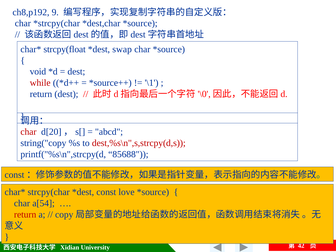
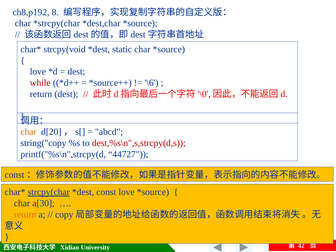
9: 9 -> 8
strcpy(float: strcpy(float -> strcpy(void
swap: swap -> static
void at (38, 72): void -> love
\1: \1 -> \6
char at (29, 132) colour: red -> orange
85688: 85688 -> 44727
strcpy(char underline: none -> present
a[54: a[54 -> a[30
return at (25, 215) colour: red -> orange
